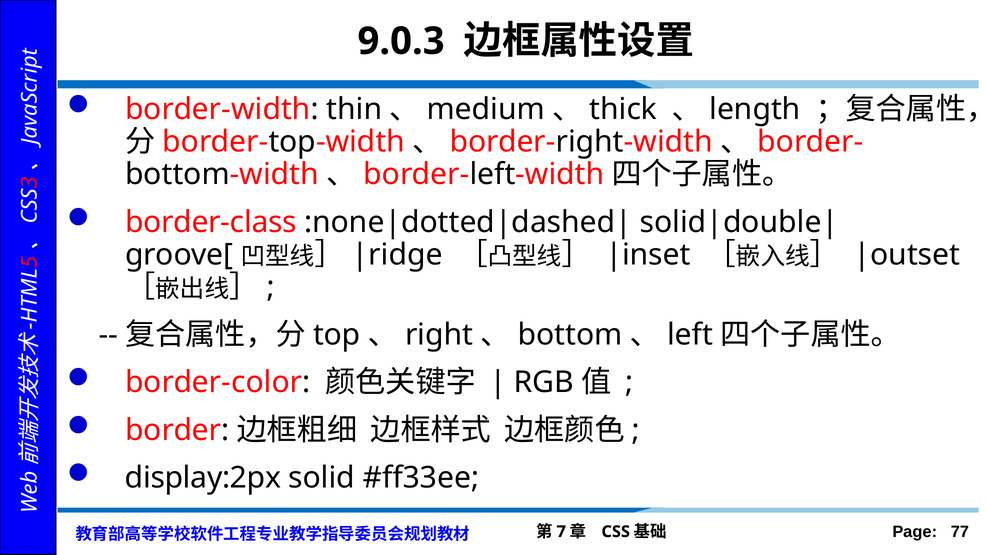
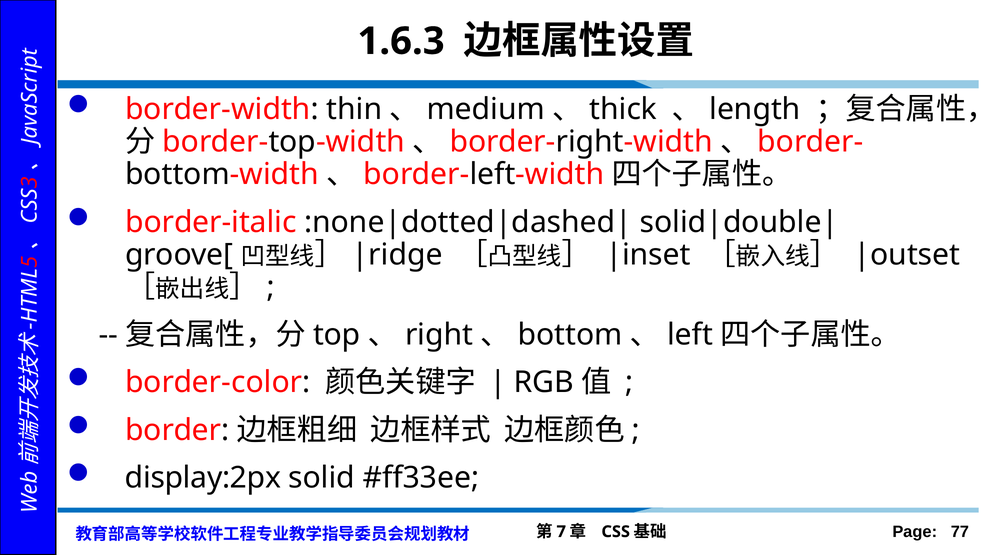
9.0.3: 9.0.3 -> 1.6.3
border-class: border-class -> border-italic
